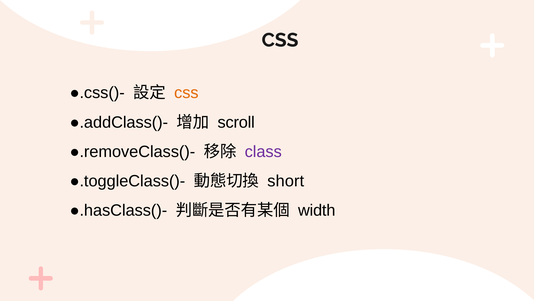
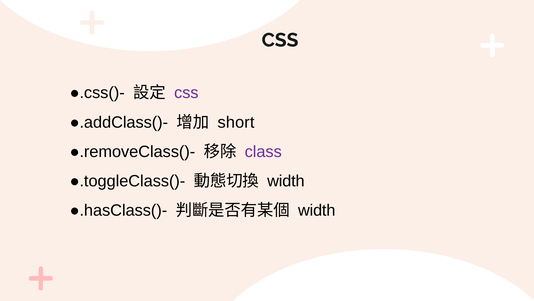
css at (186, 93) colour: orange -> purple
scroll: scroll -> short
short at (286, 181): short -> width
